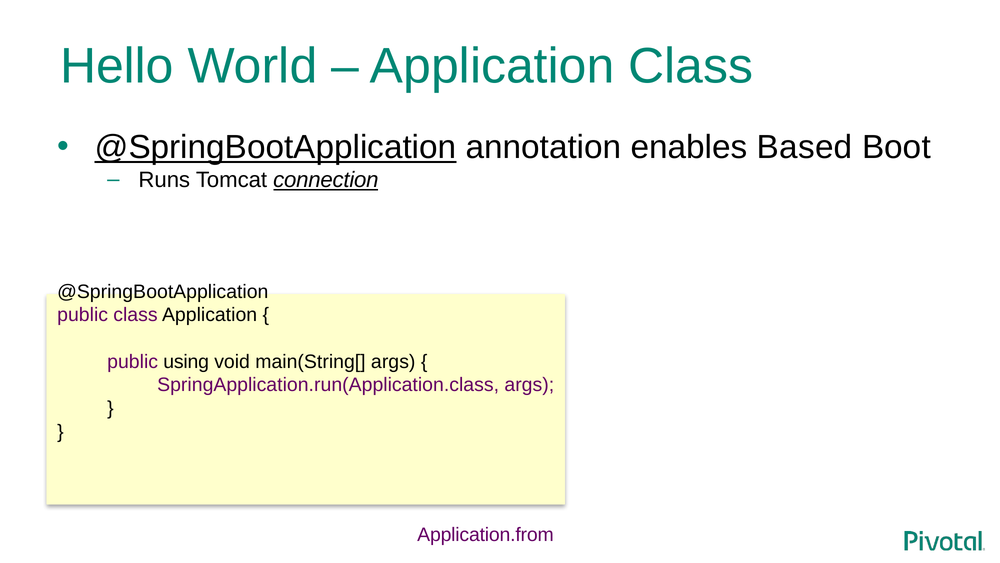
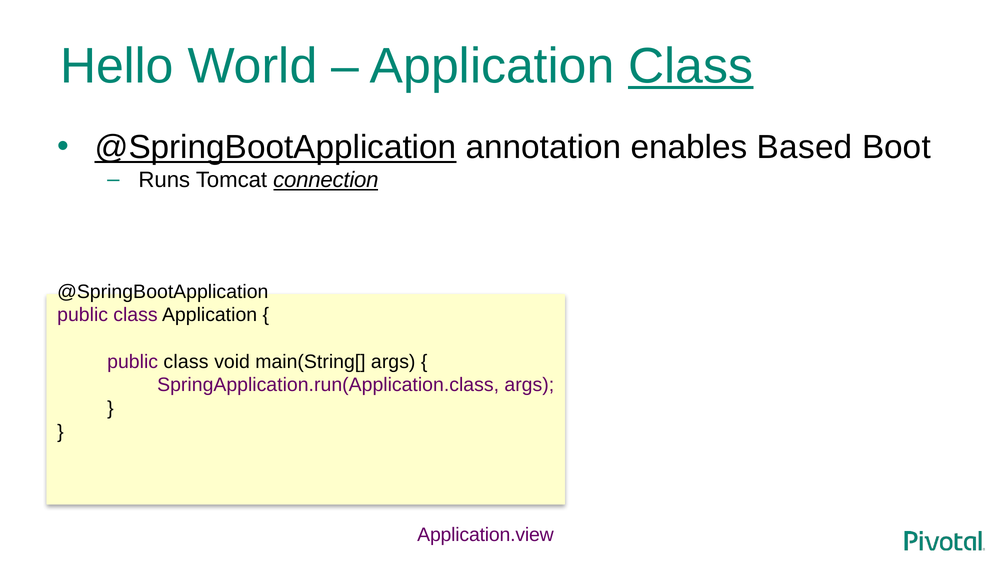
Class at (691, 66) underline: none -> present
using at (186, 361): using -> class
Application.from: Application.from -> Application.view
